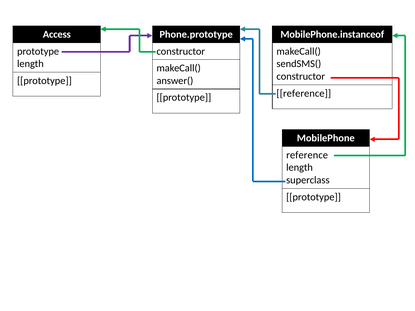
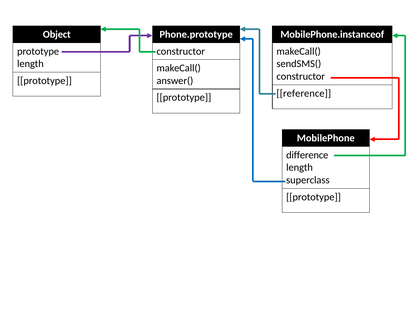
Access: Access -> Object
reference at (307, 155): reference -> difference
